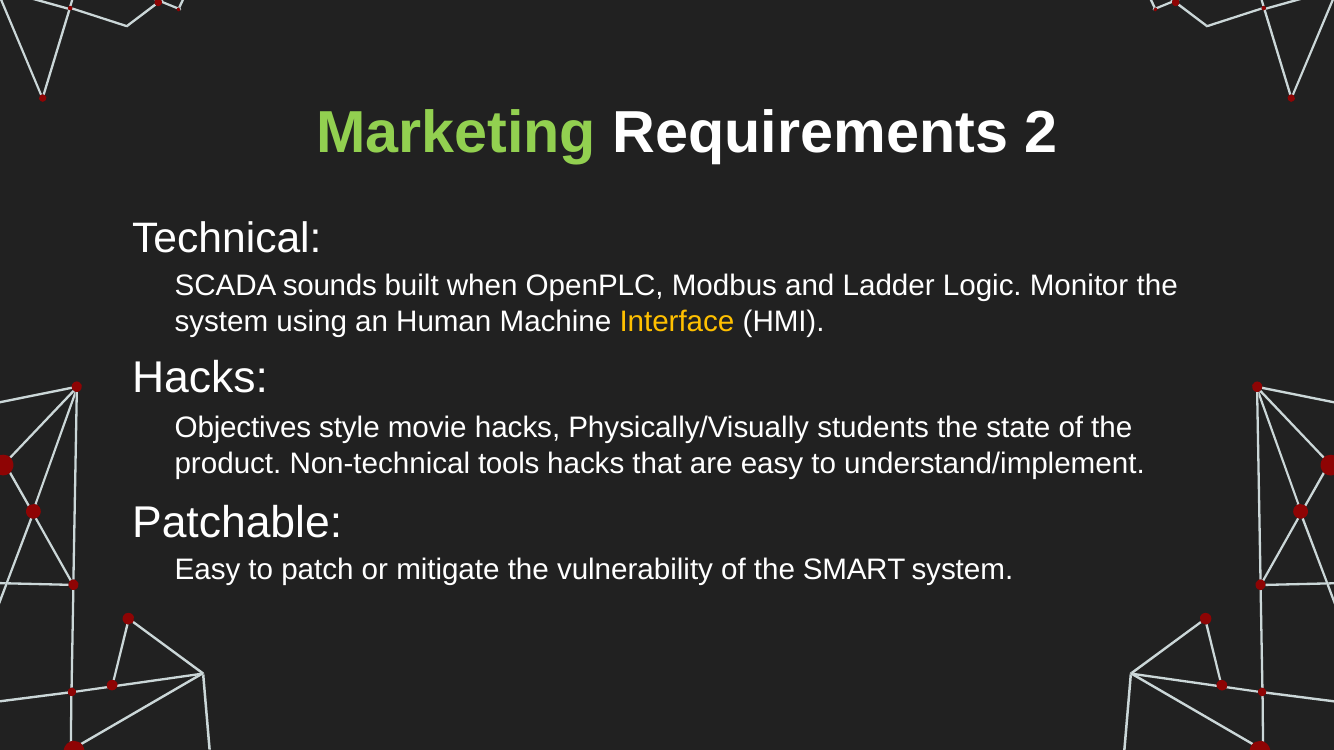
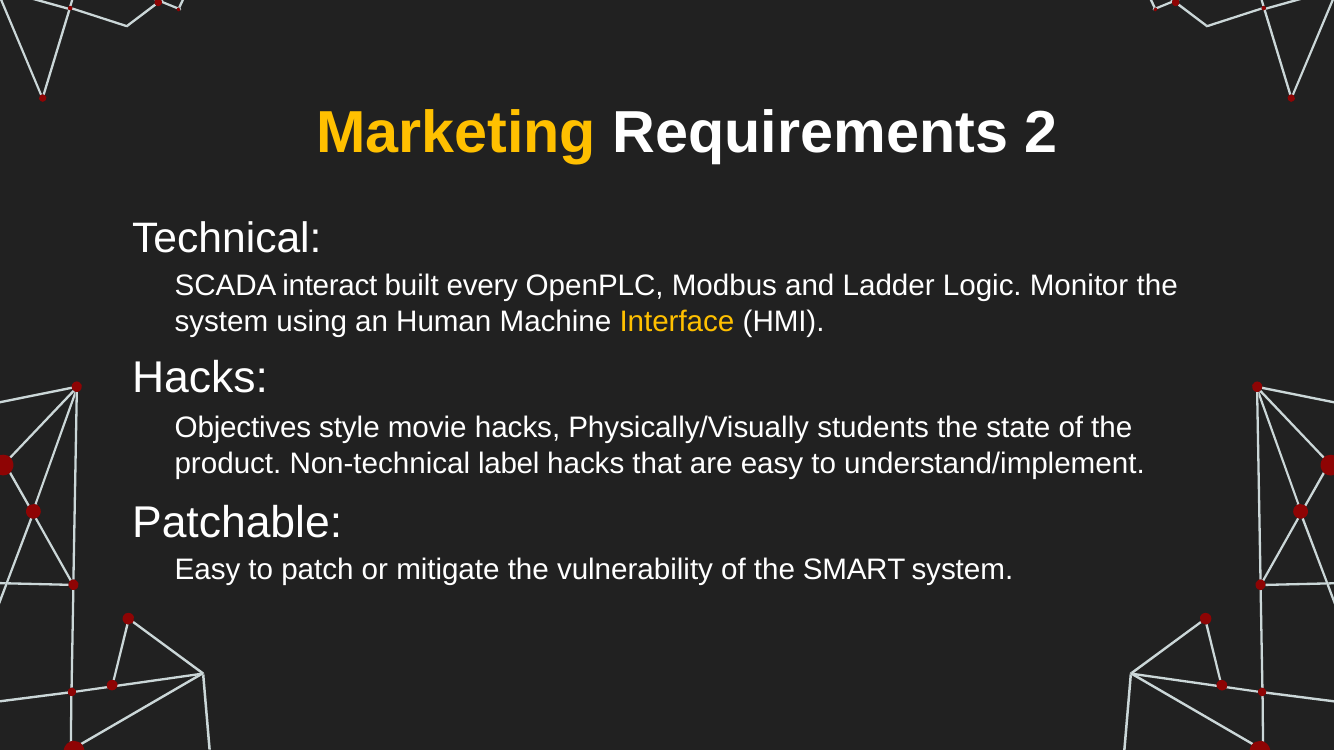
Marketing colour: light green -> yellow
sounds: sounds -> interact
when: when -> every
tools: tools -> label
